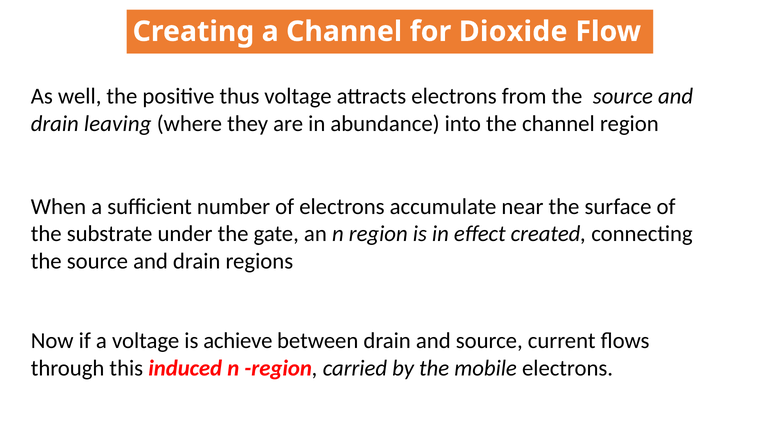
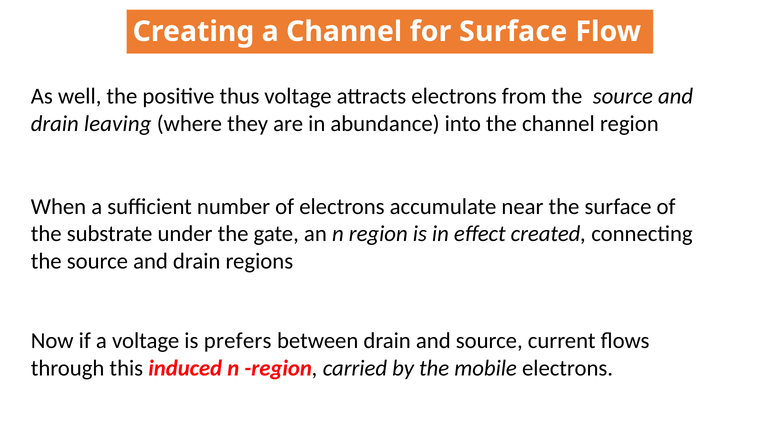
for Dioxide: Dioxide -> Surface
achieve: achieve -> prefers
